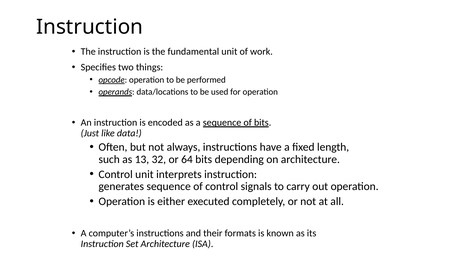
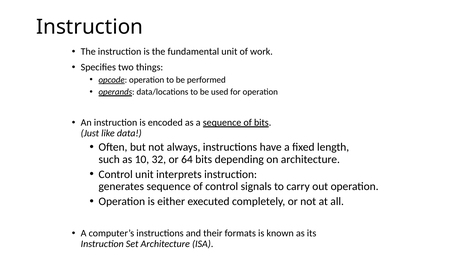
13: 13 -> 10
